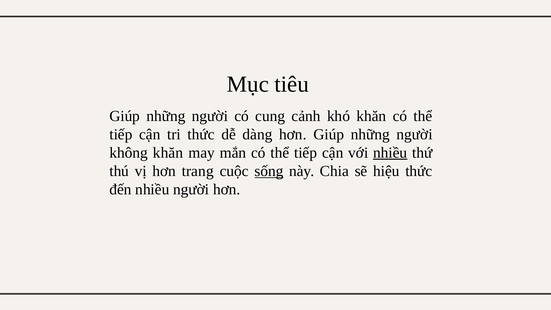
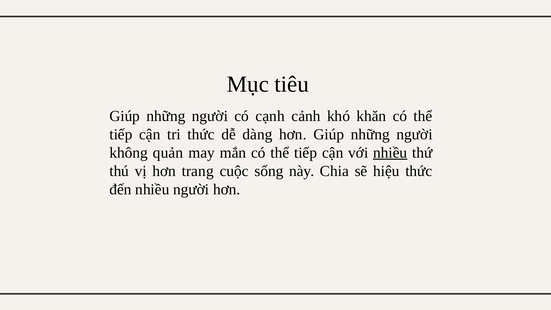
cung: cung -> cạnh
không khăn: khăn -> quản
sống underline: present -> none
